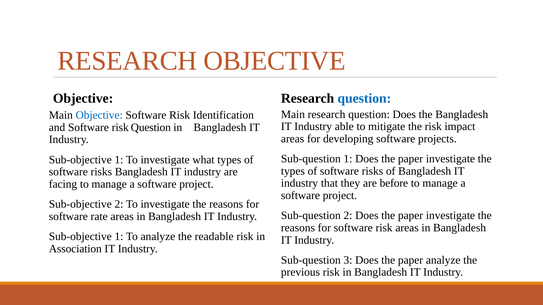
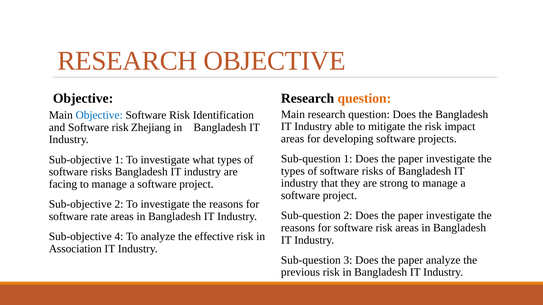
question at (364, 99) colour: blue -> orange
risk Question: Question -> Zhejiang
before: before -> strong
1 at (119, 237): 1 -> 4
readable: readable -> effective
